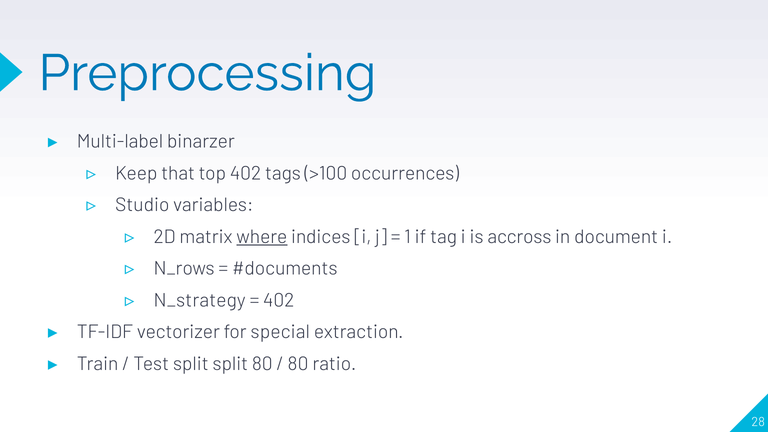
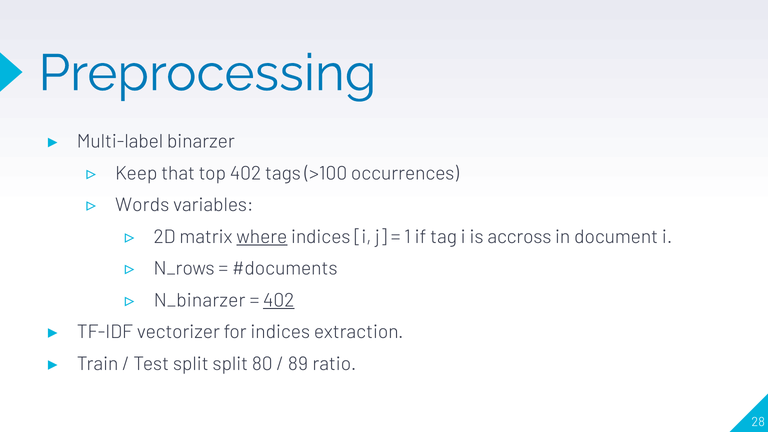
Studio: Studio -> Words
N_strategy: N_strategy -> N_binarzer
402 at (279, 300) underline: none -> present
for special: special -> indices
80 at (298, 364): 80 -> 89
